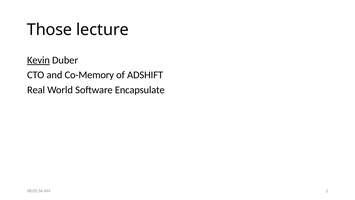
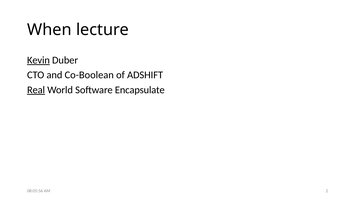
Those: Those -> When
Co-Memory: Co-Memory -> Co-Boolean
Real underline: none -> present
